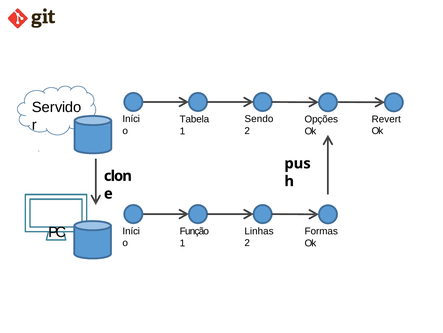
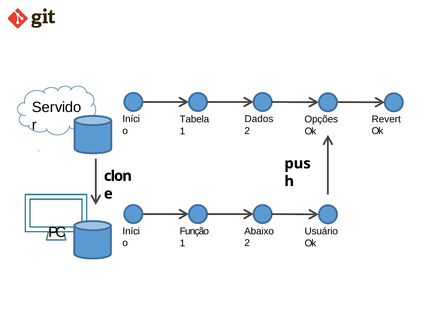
Sendo: Sendo -> Dados
Linhas: Linhas -> Abaixo
Formas: Formas -> Usuário
